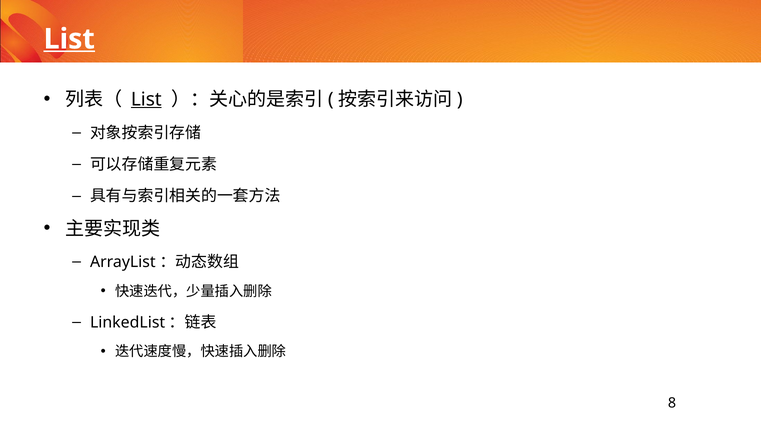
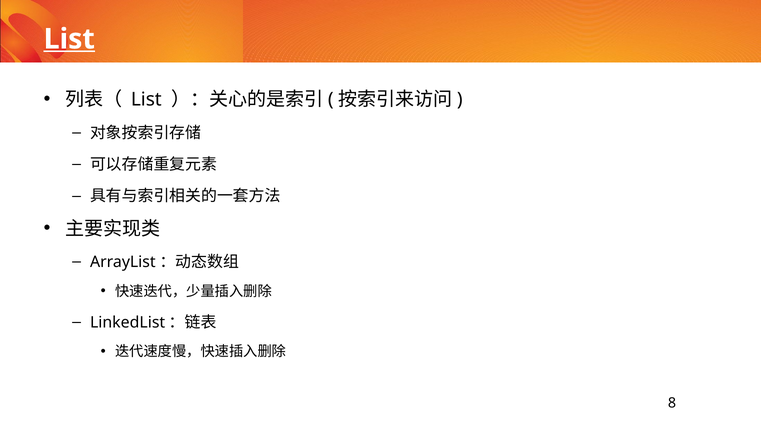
List at (146, 99) underline: present -> none
